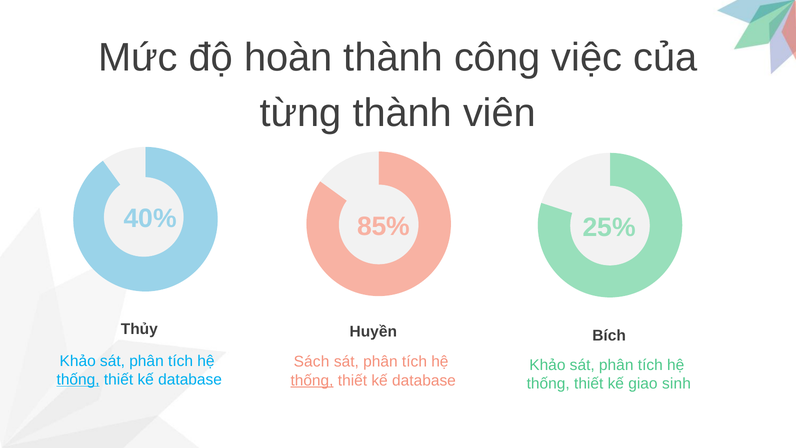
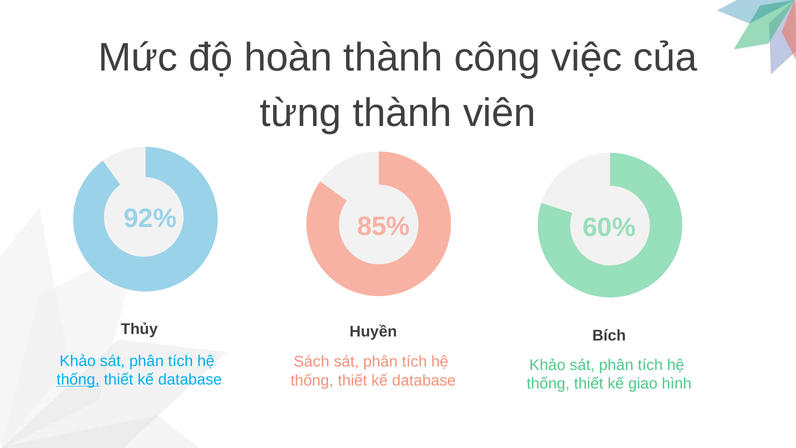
40%: 40% -> 92%
25%: 25% -> 60%
thống at (312, 380) underline: present -> none
sinh: sinh -> hình
